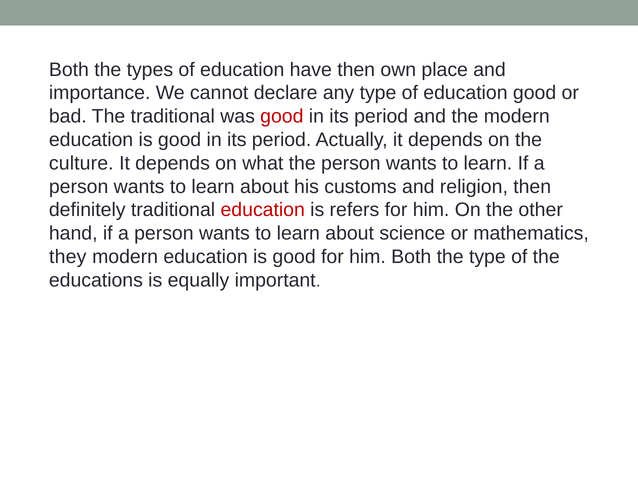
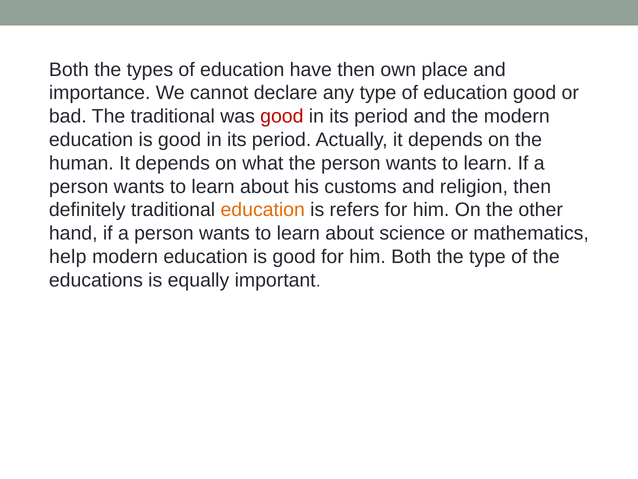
culture: culture -> human
education at (263, 210) colour: red -> orange
they: they -> help
